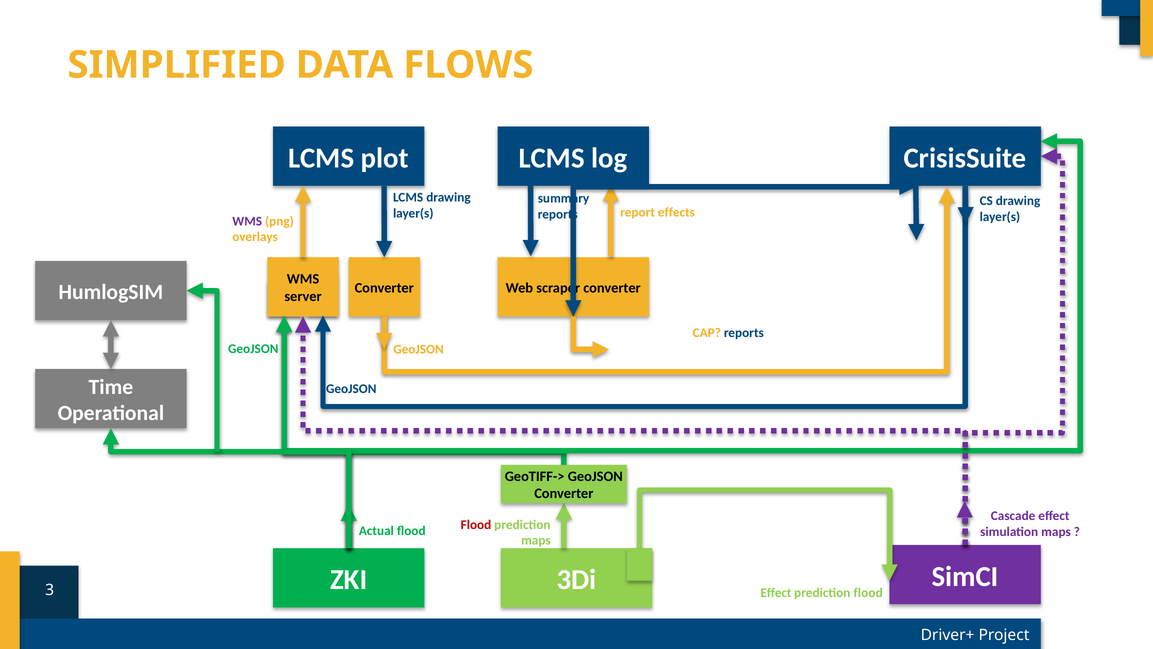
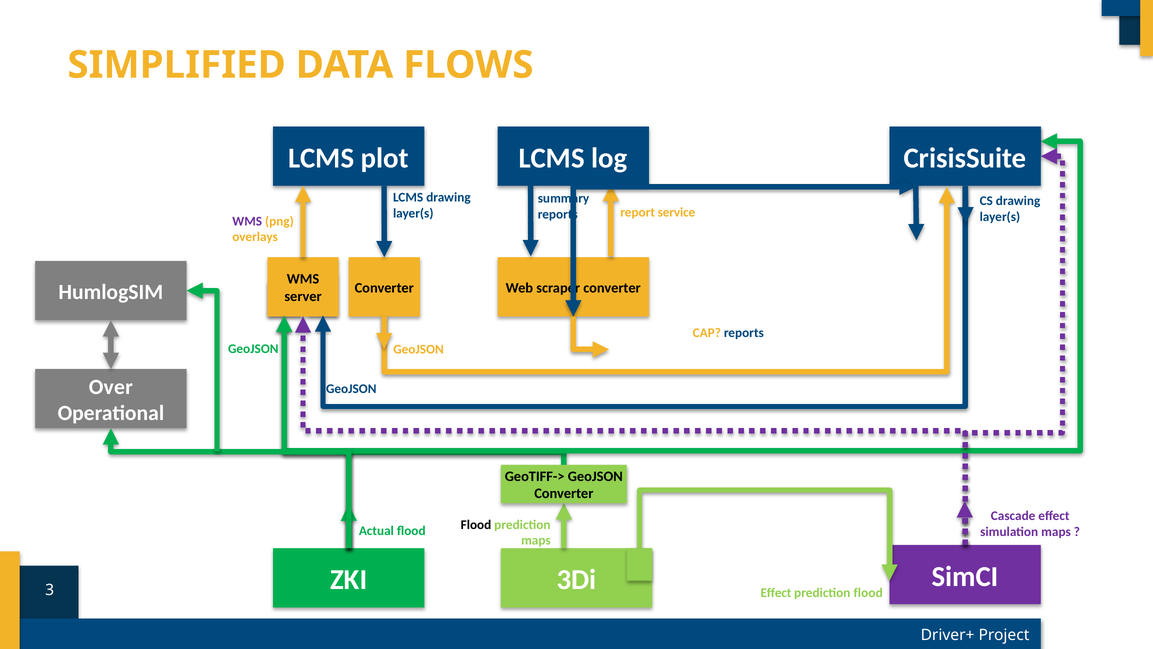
effects: effects -> service
Time: Time -> Over
Flood at (476, 524) colour: red -> black
